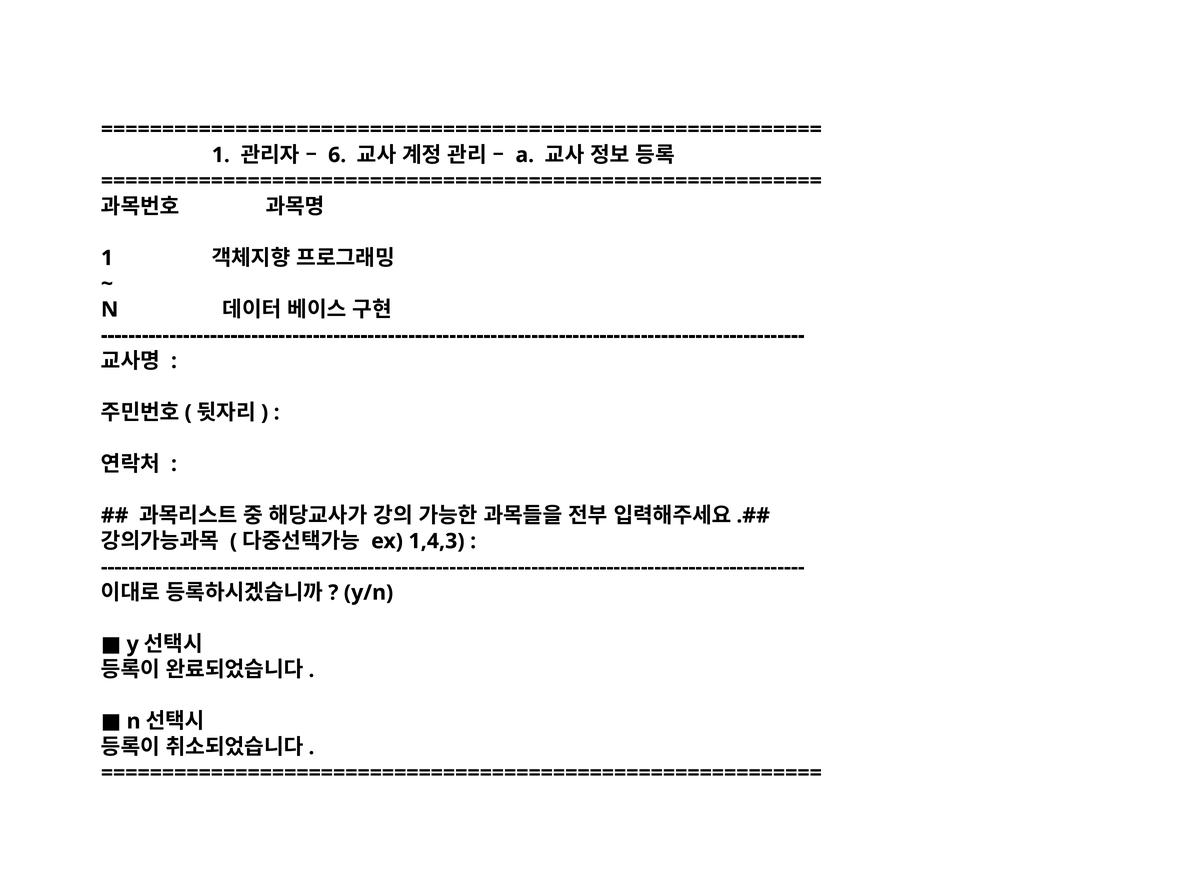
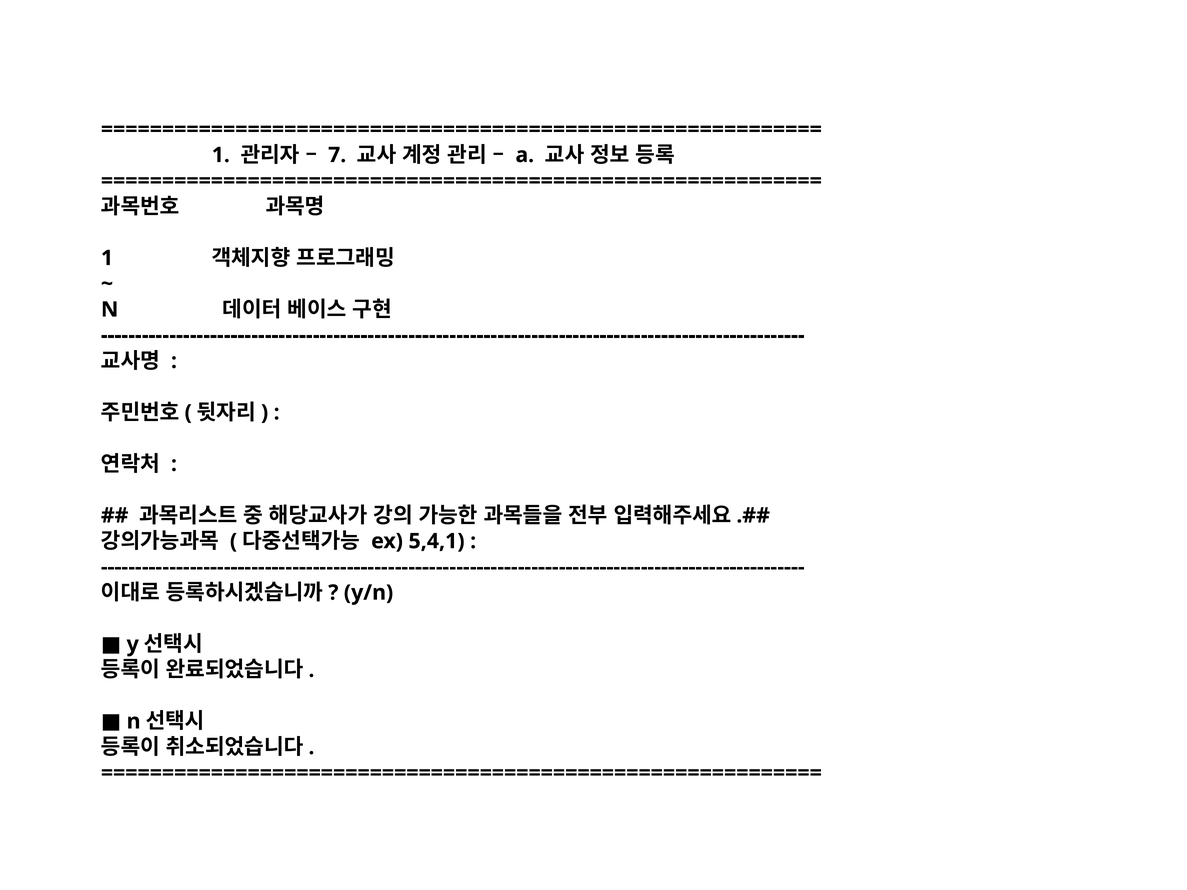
6: 6 -> 7
1,4,3: 1,4,3 -> 5,4,1
